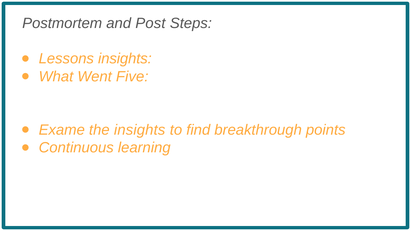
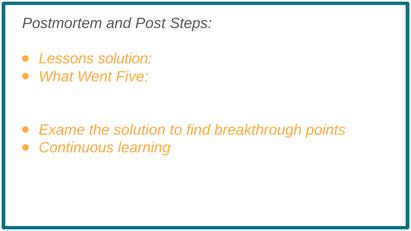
Lessons insights: insights -> solution
the insights: insights -> solution
